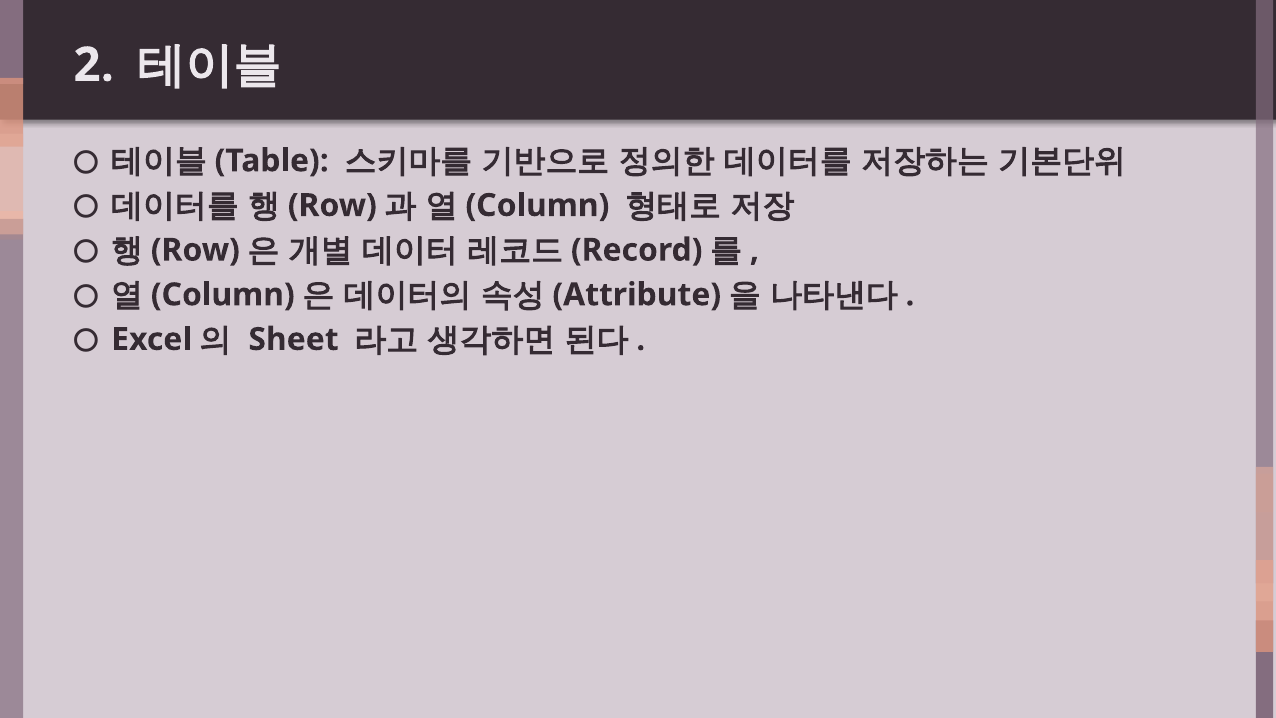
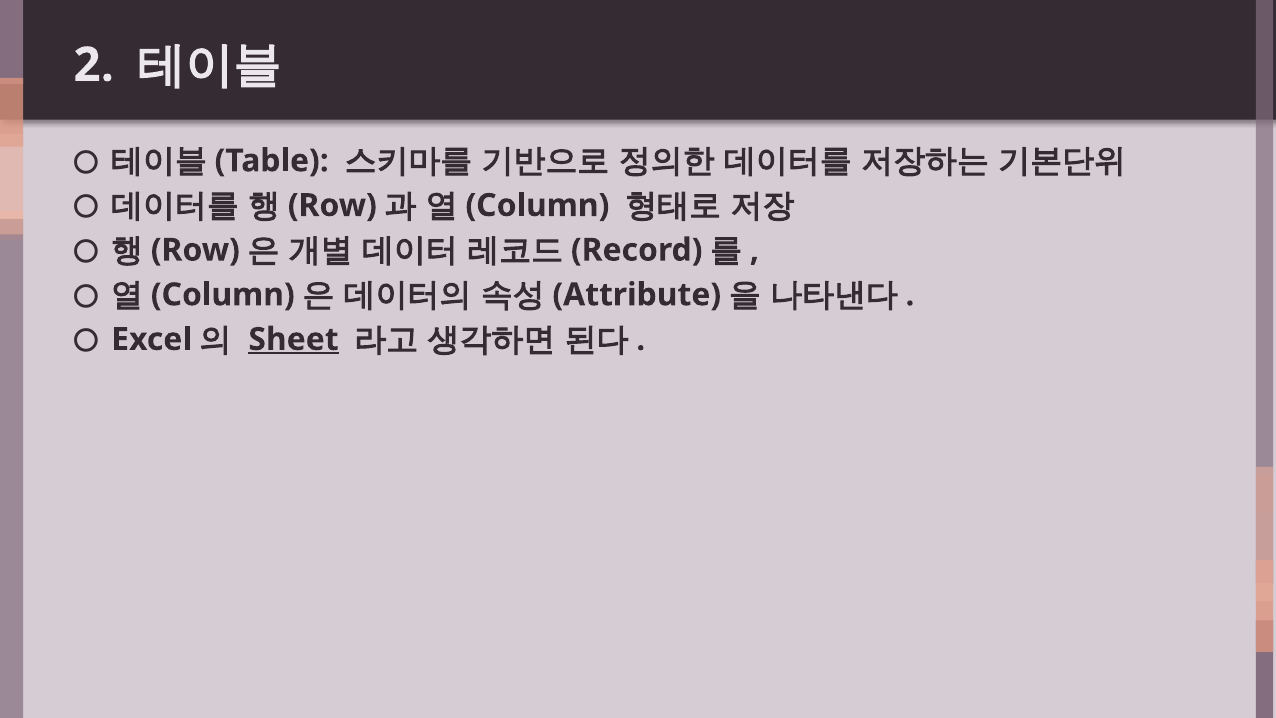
Sheet underline: none -> present
